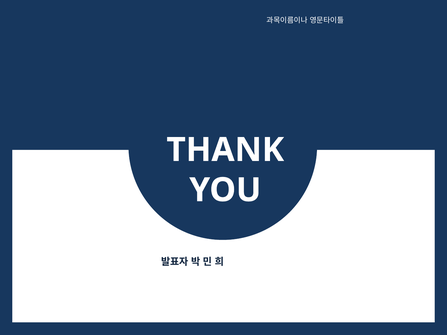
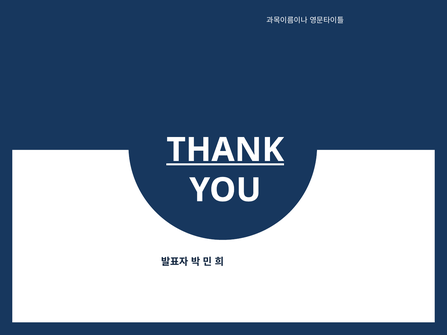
THANK underline: none -> present
